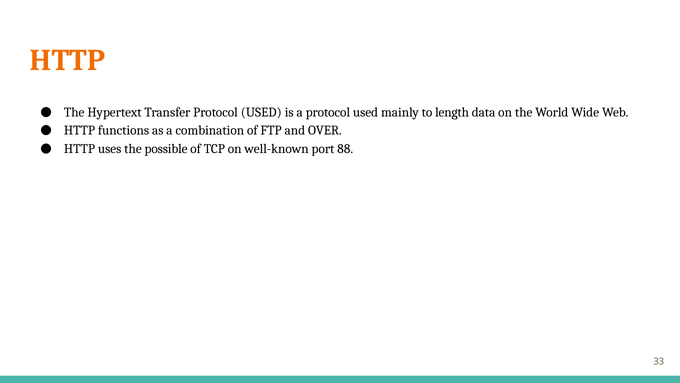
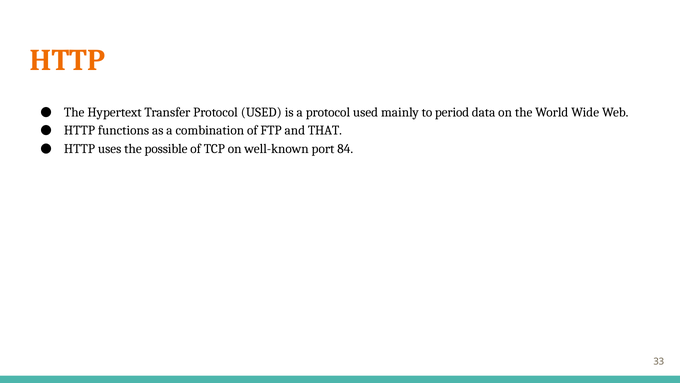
length: length -> period
OVER: OVER -> THAT
88: 88 -> 84
